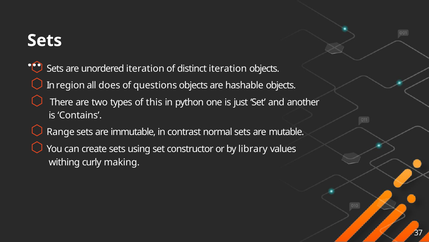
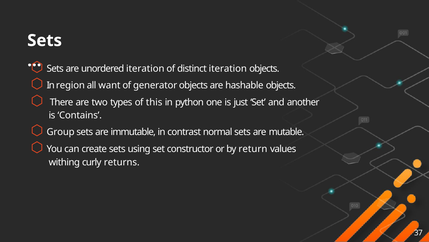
does: does -> want
questions: questions -> generator
Range: Range -> Group
library: library -> return
making: making -> returns
